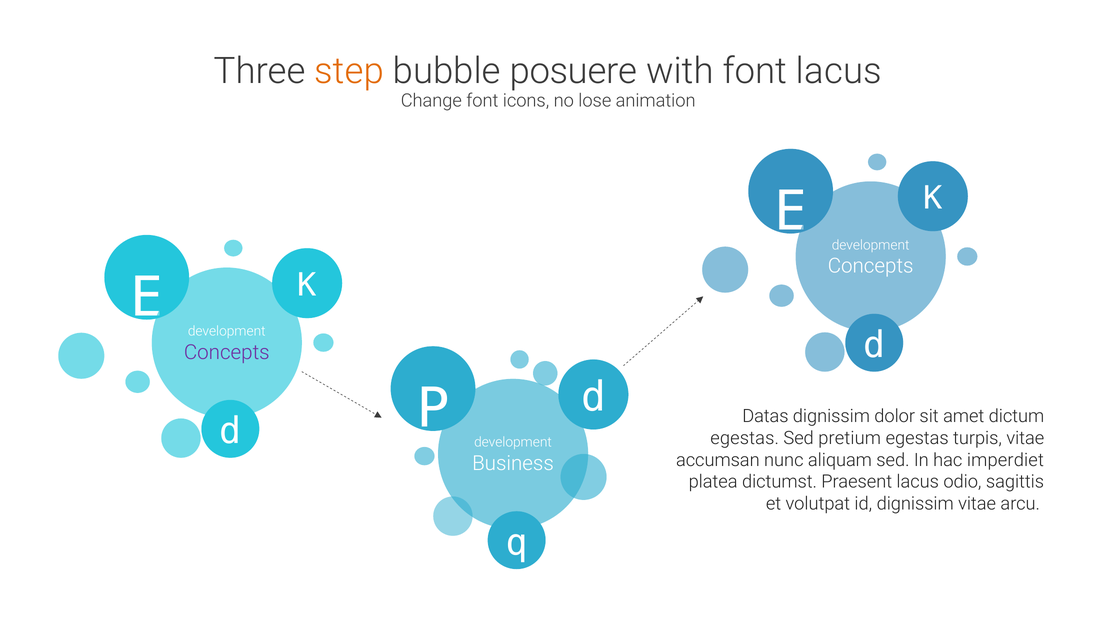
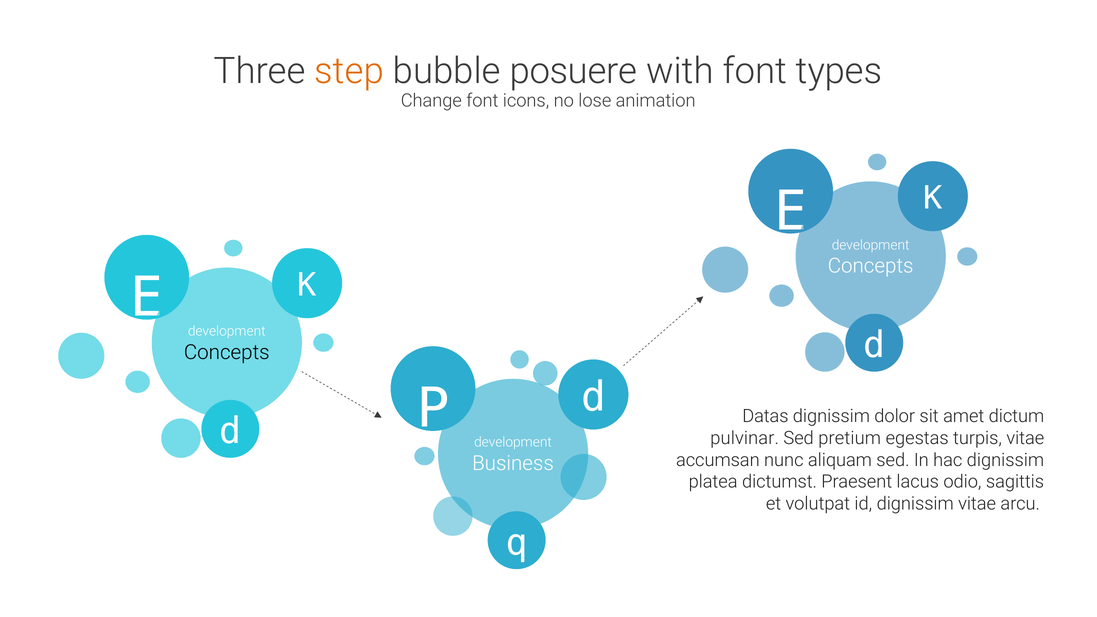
font lacus: lacus -> types
Concepts at (227, 352) colour: purple -> black
egestas at (745, 438): egestas -> pulvinar
hac imperdiet: imperdiet -> dignissim
